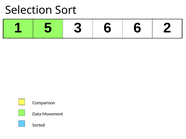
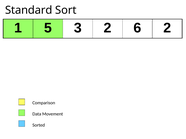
Selection: Selection -> Standard
3 6: 6 -> 2
